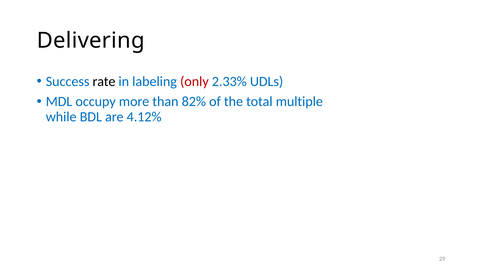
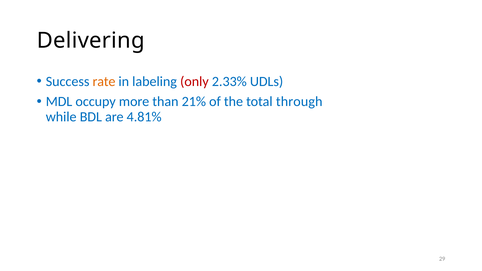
rate colour: black -> orange
82%: 82% -> 21%
multiple: multiple -> through
4.12%: 4.12% -> 4.81%
